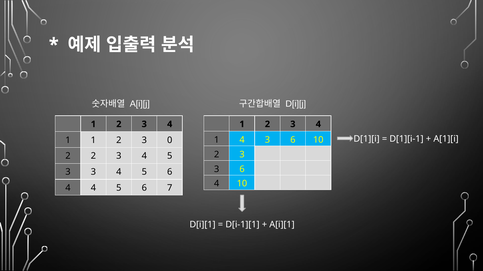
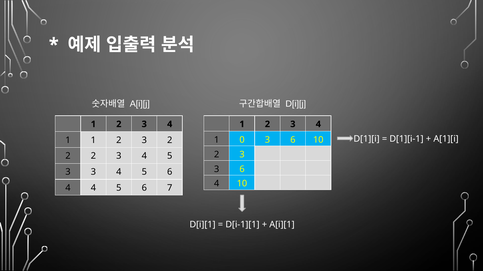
1 4: 4 -> 0
3 0: 0 -> 2
